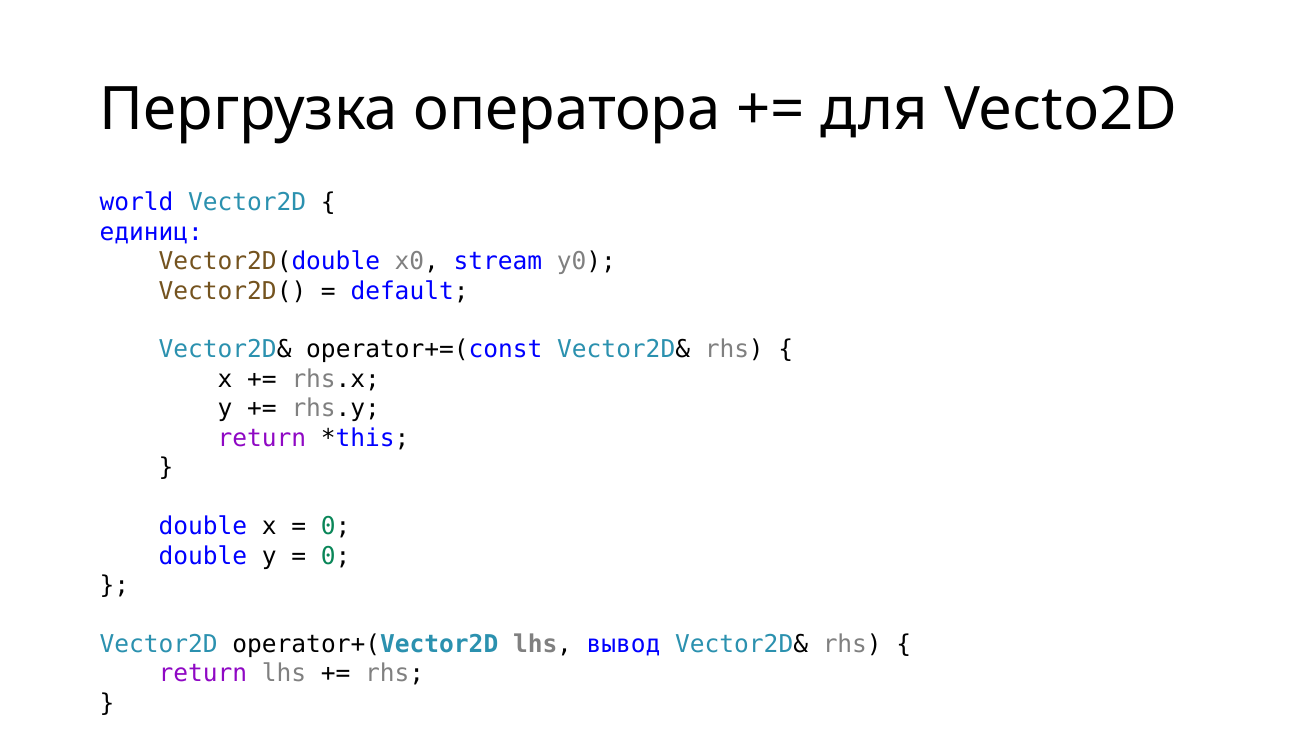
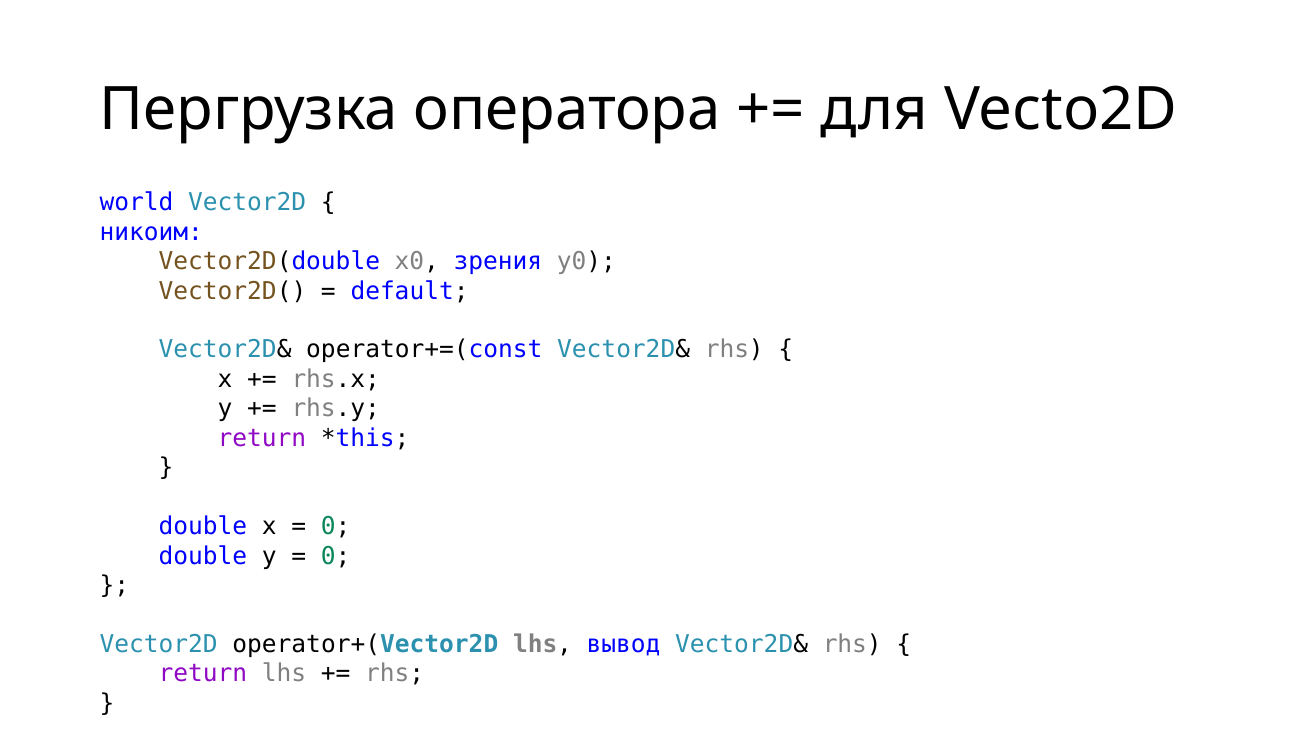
единиц: единиц -> никоим
stream: stream -> зрения
